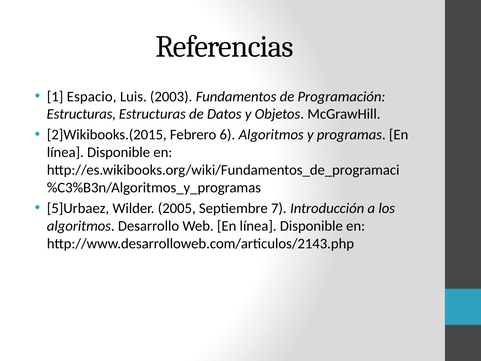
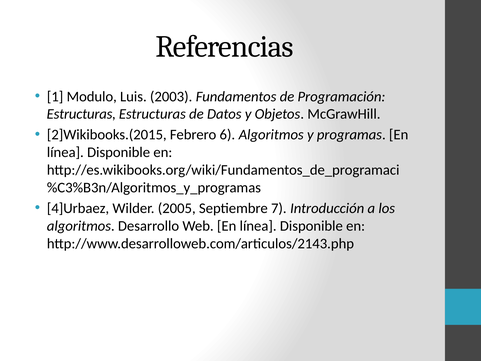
Espacio: Espacio -> Modulo
5]Urbaez: 5]Urbaez -> 4]Urbaez
